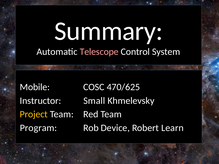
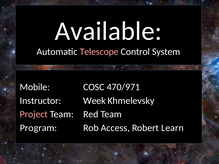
Summary: Summary -> Available
470/625: 470/625 -> 470/971
Small: Small -> Week
Project colour: yellow -> pink
Device: Device -> Access
